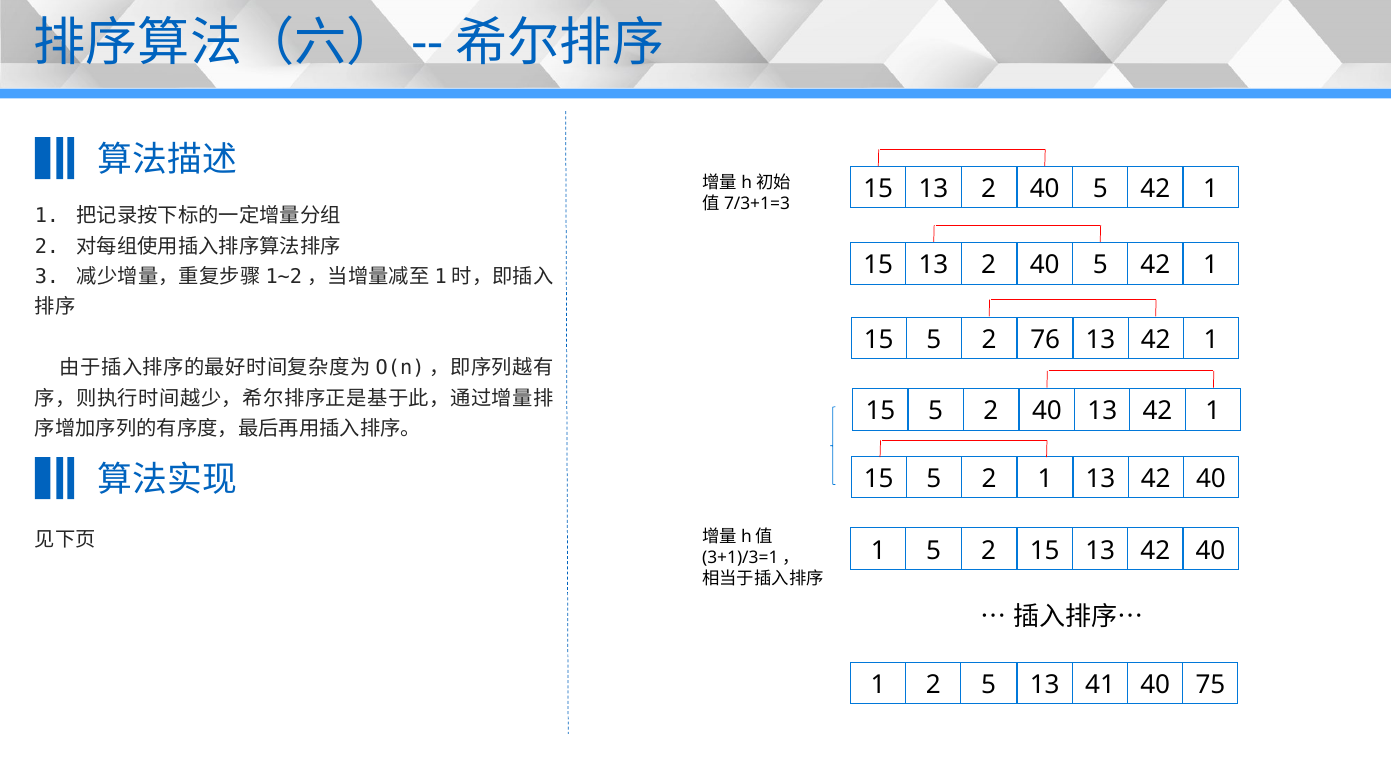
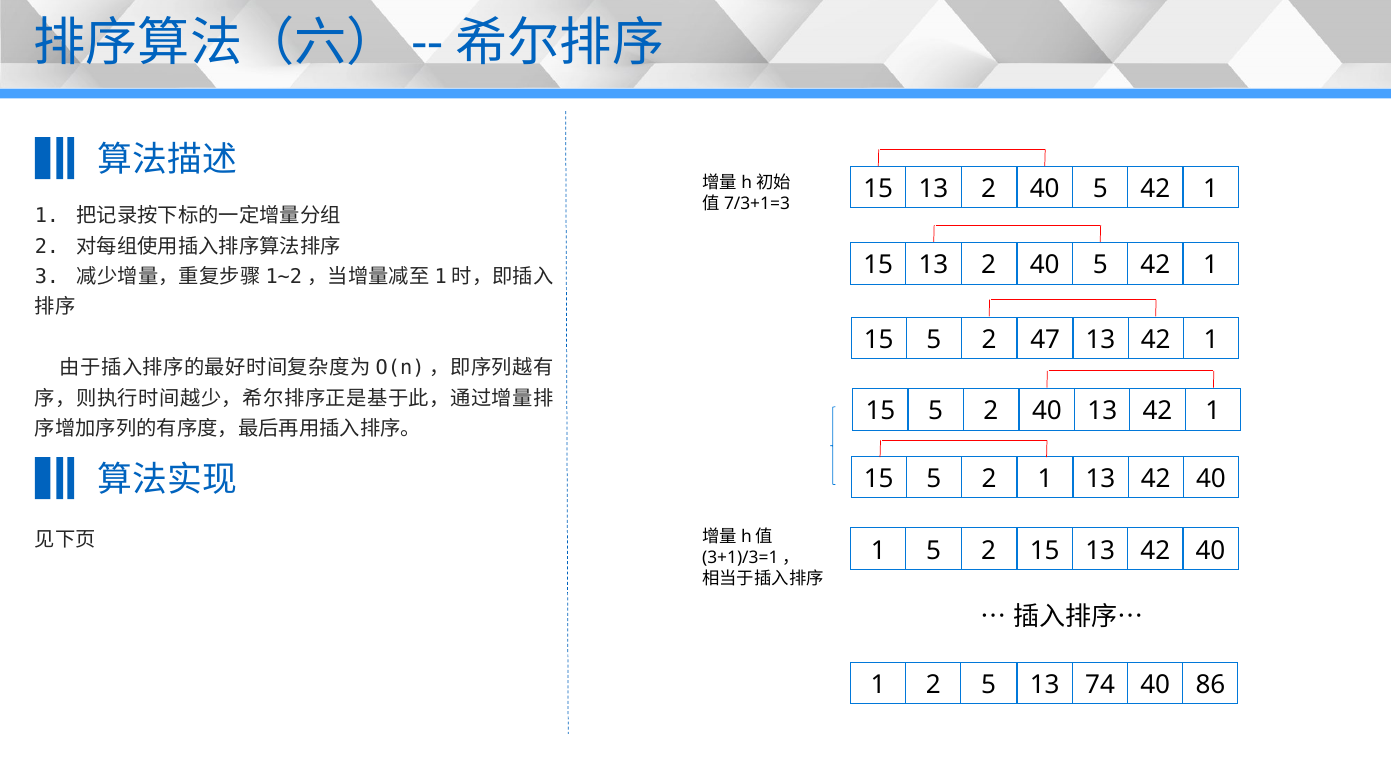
76: 76 -> 47
41: 41 -> 74
75: 75 -> 86
